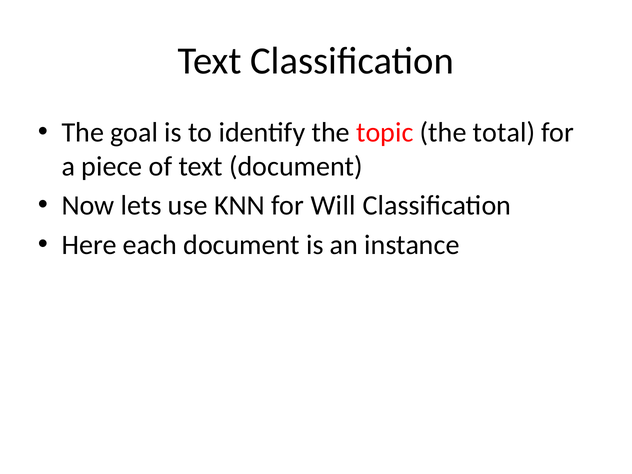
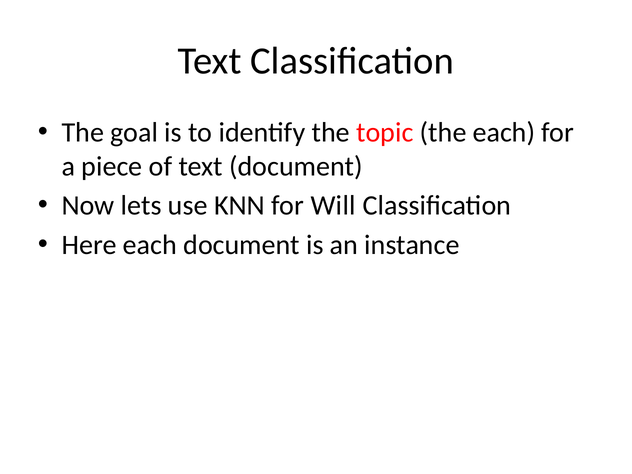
the total: total -> each
